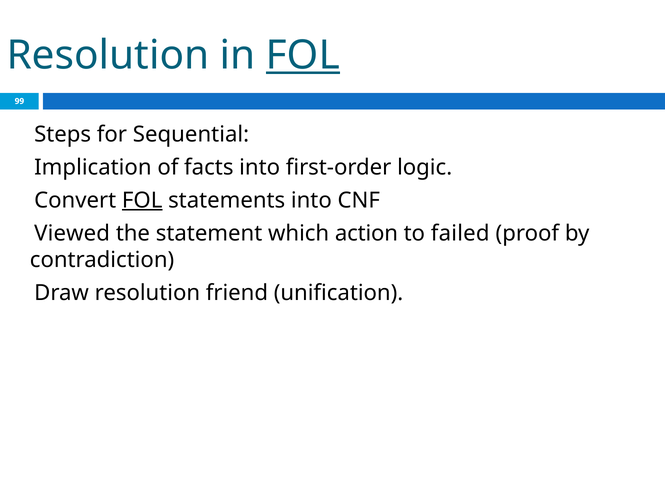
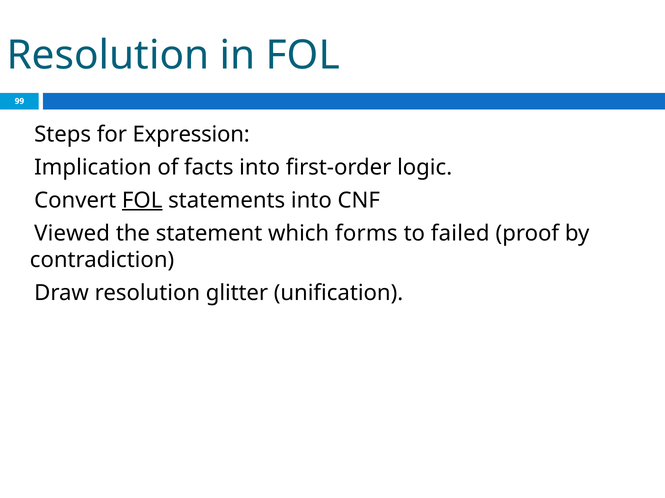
FOL at (303, 55) underline: present -> none
Sequential: Sequential -> Expression
action: action -> forms
friend: friend -> glitter
